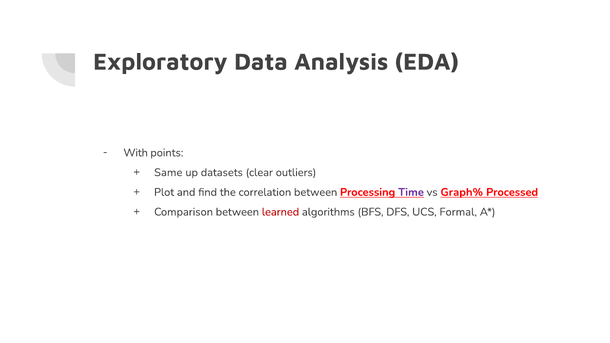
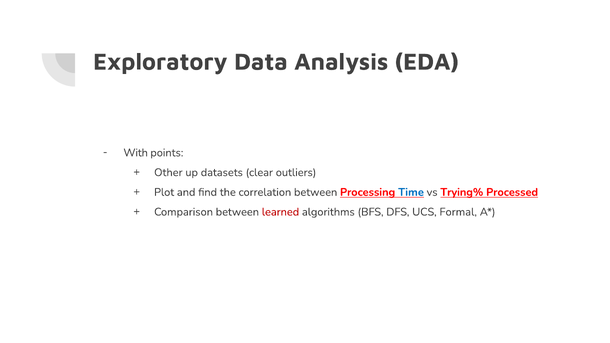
Same: Same -> Other
Time colour: purple -> blue
Graph%: Graph% -> Trying%
